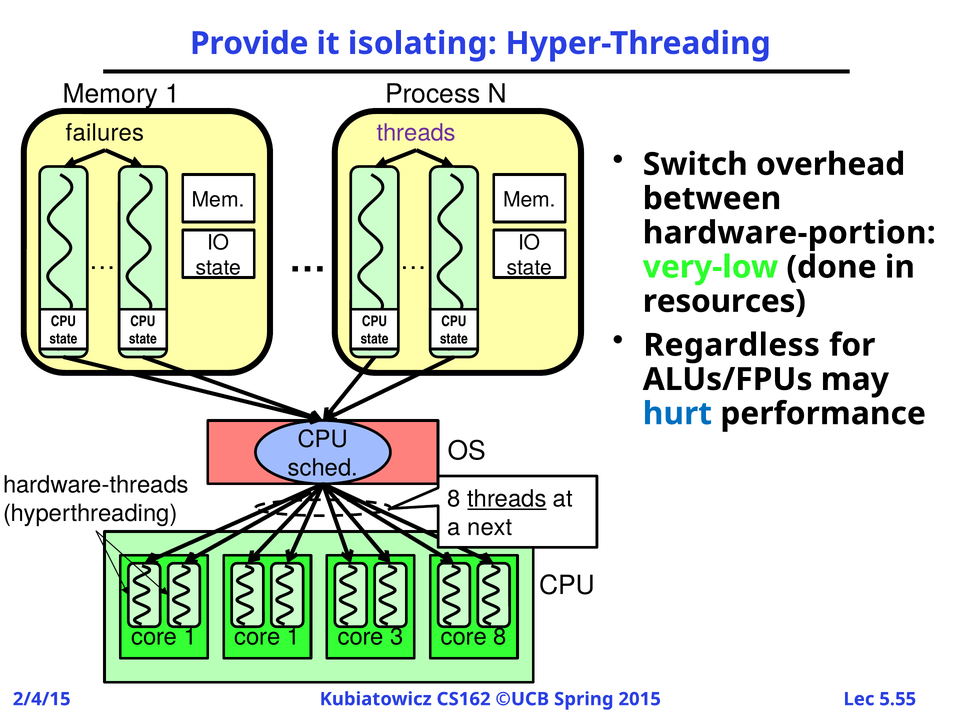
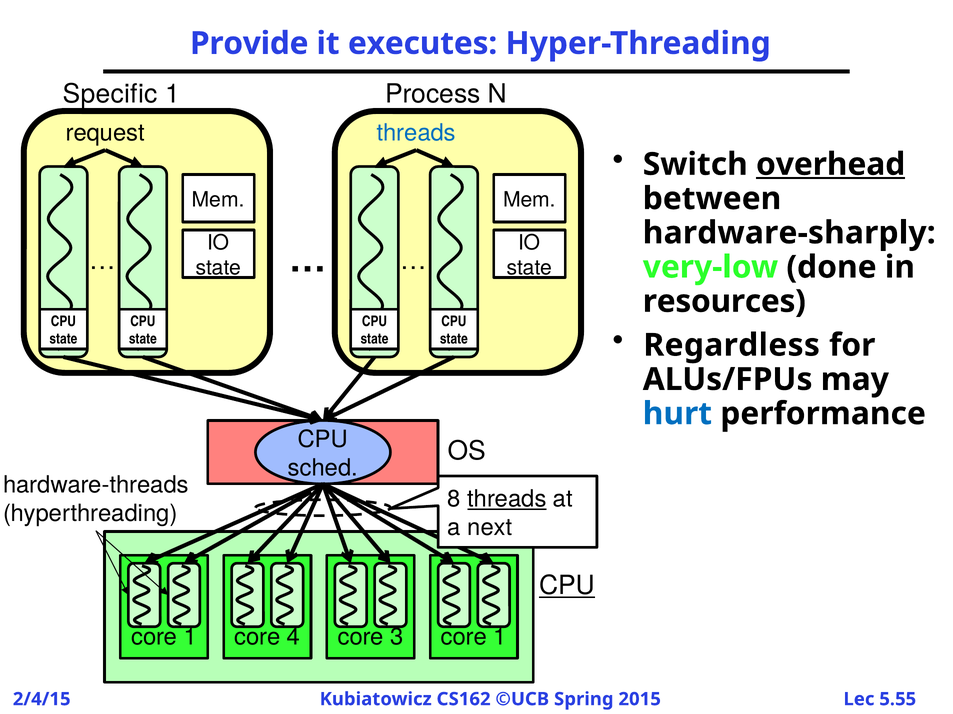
isolating: isolating -> executes
Memory: Memory -> Specific
failures: failures -> request
threads at (416, 133) colour: purple -> blue
overhead underline: none -> present
hardware-portion: hardware-portion -> hardware-sharply
CPU at (567, 586) underline: none -> present
1 at (294, 638): 1 -> 4
3 core 8: 8 -> 1
